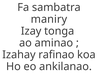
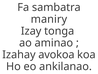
rafinao: rafinao -> avokoa
